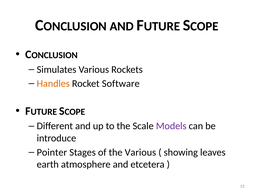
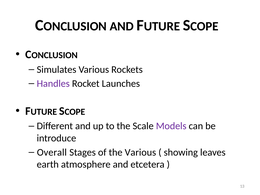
Handles colour: orange -> purple
Software: Software -> Launches
Pointer: Pointer -> Overall
